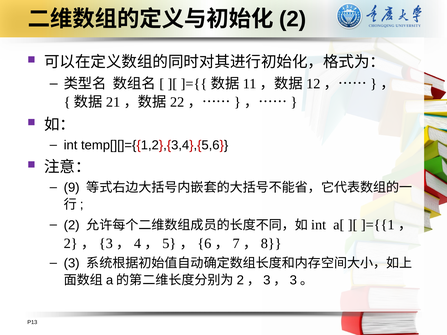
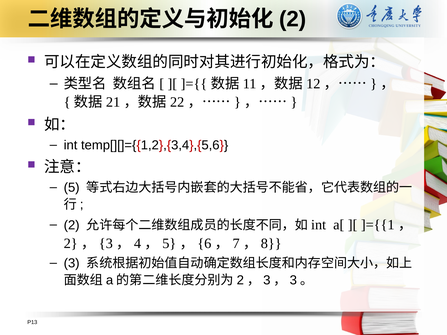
9: 9 -> 5
